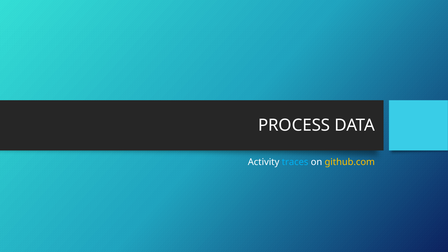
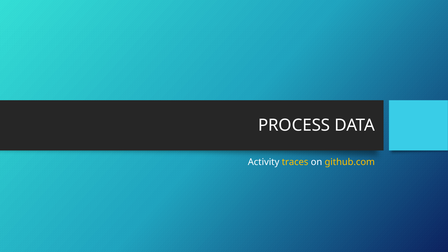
traces colour: light blue -> yellow
